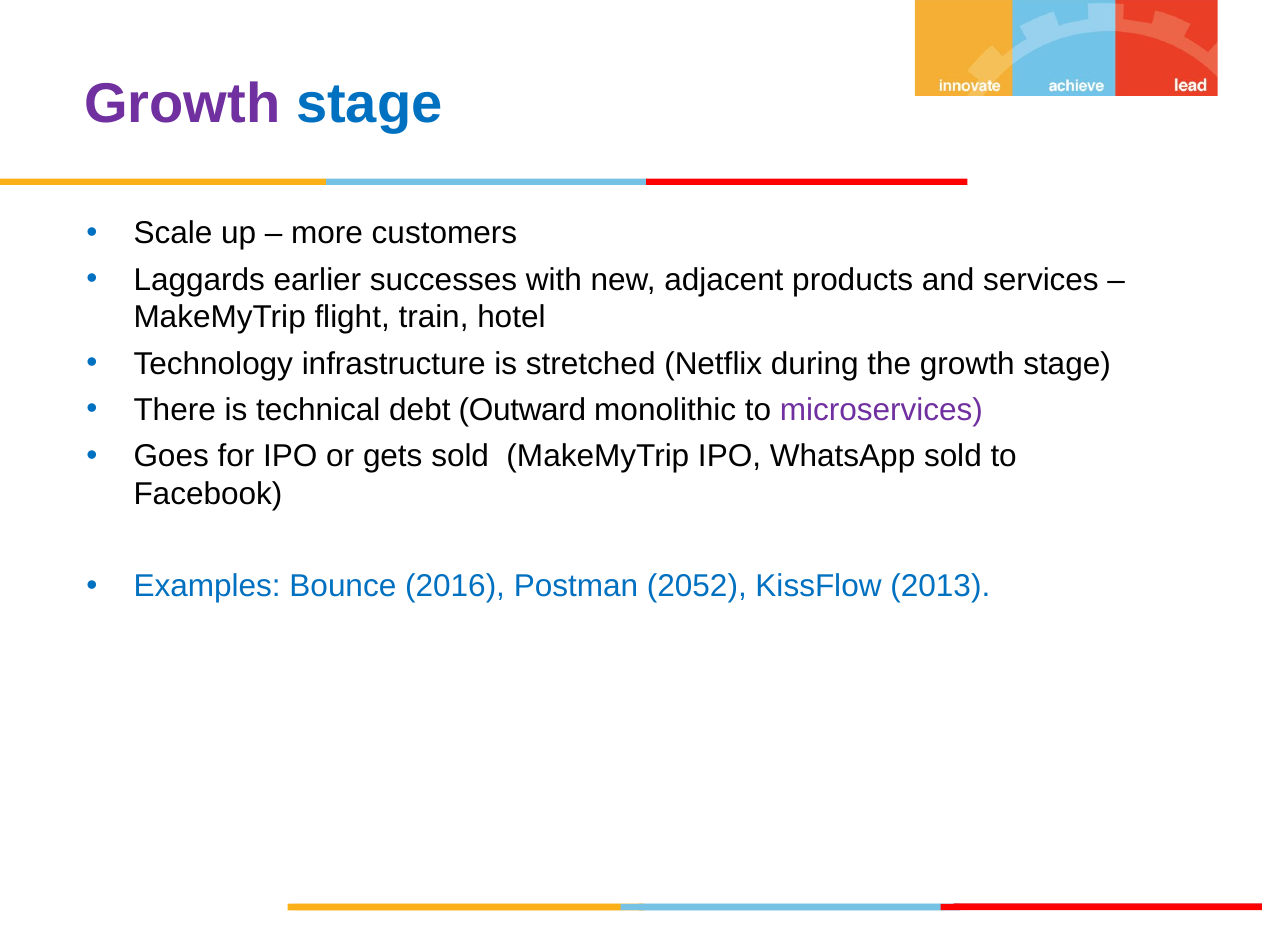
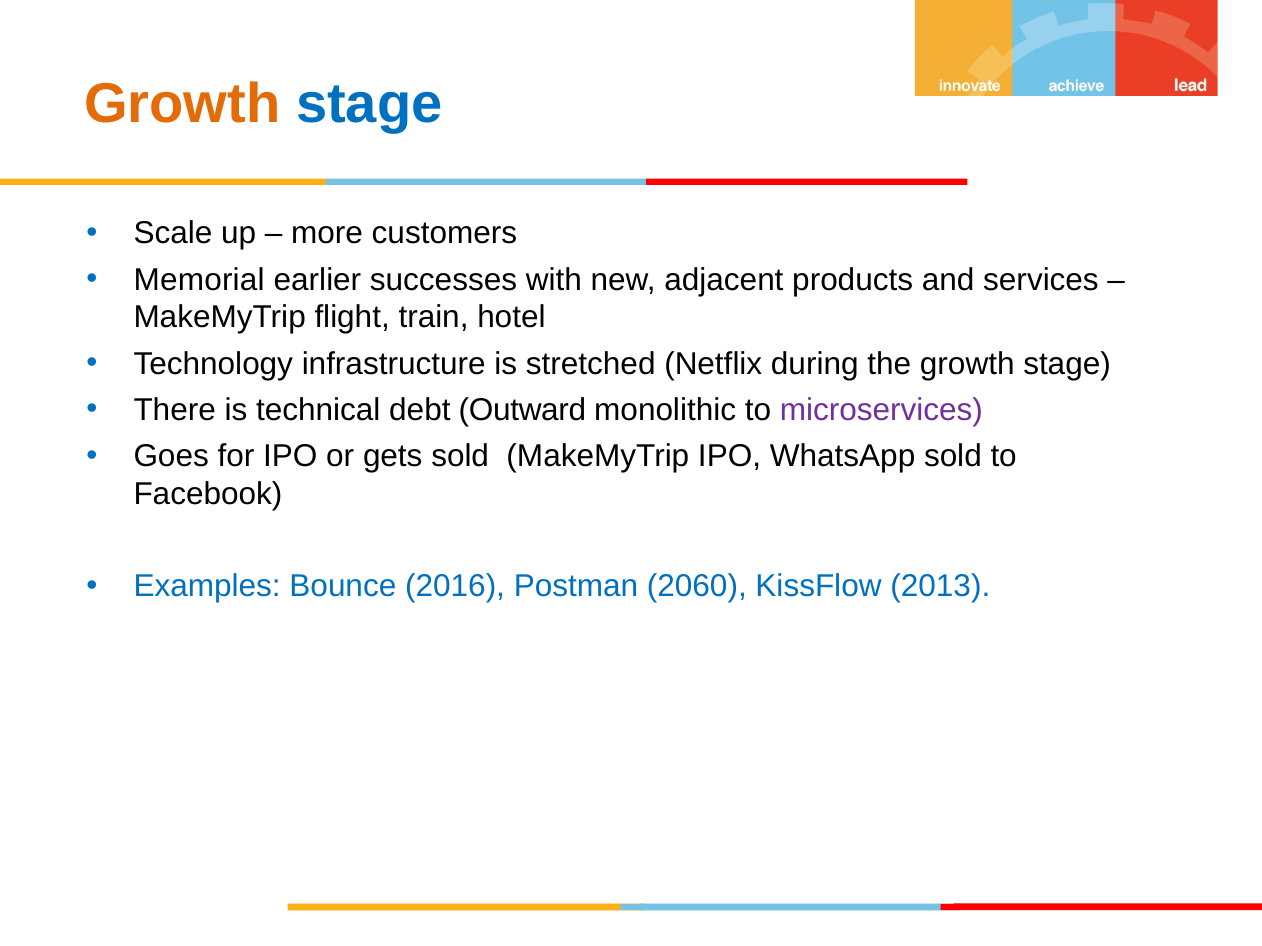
Growth at (182, 104) colour: purple -> orange
Laggards: Laggards -> Memorial
2052: 2052 -> 2060
